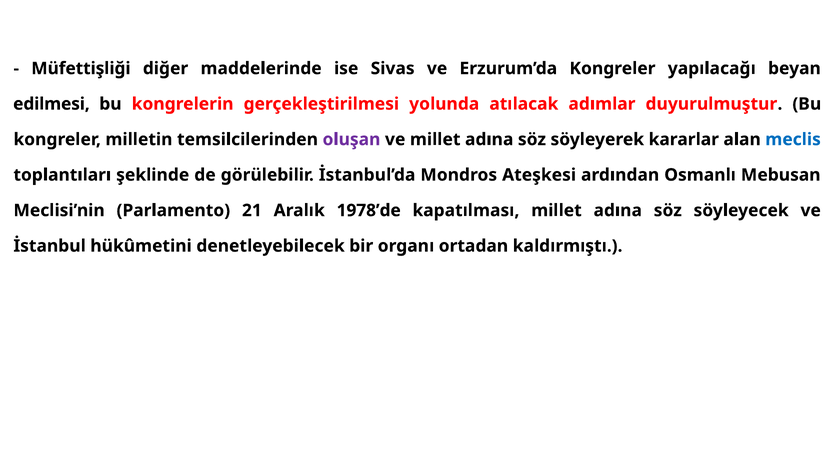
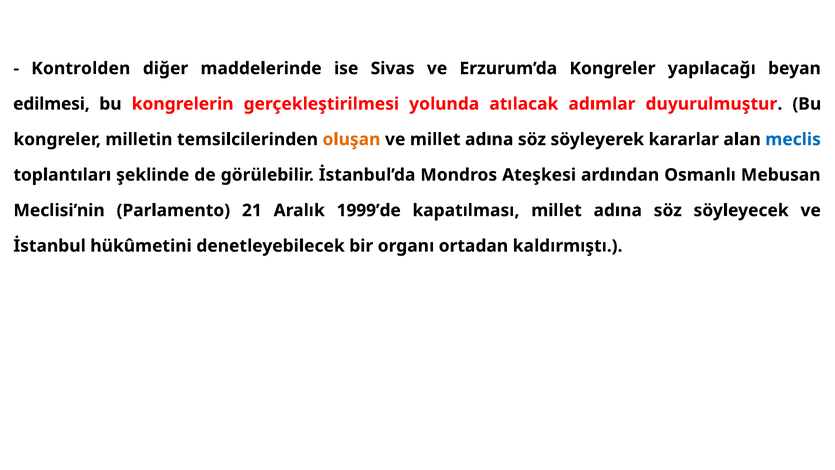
Müfettişliği: Müfettişliği -> Kontrolden
oluşan colour: purple -> orange
1978’de: 1978’de -> 1999’de
